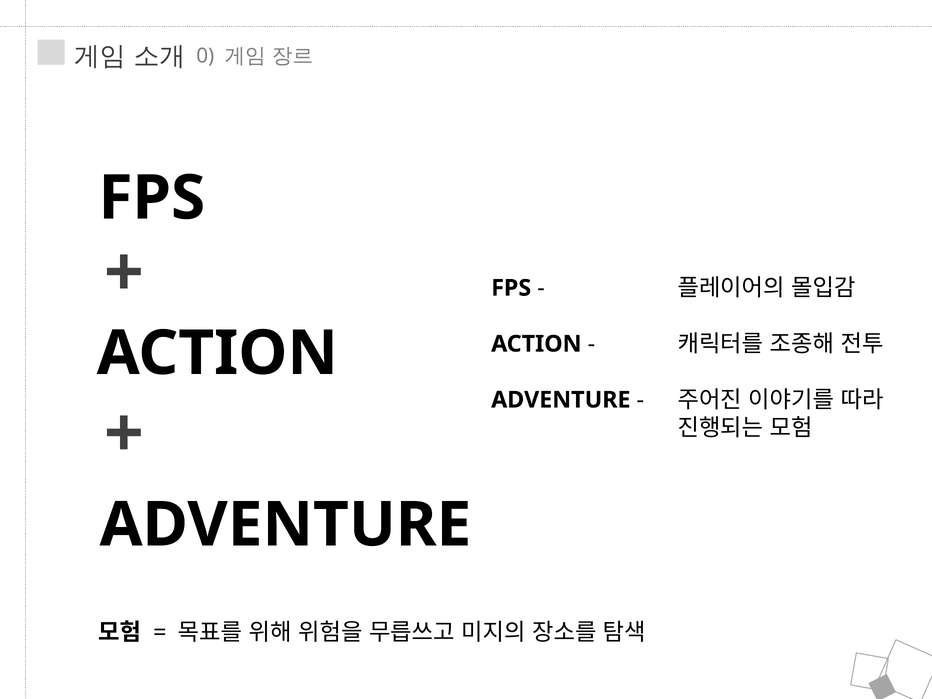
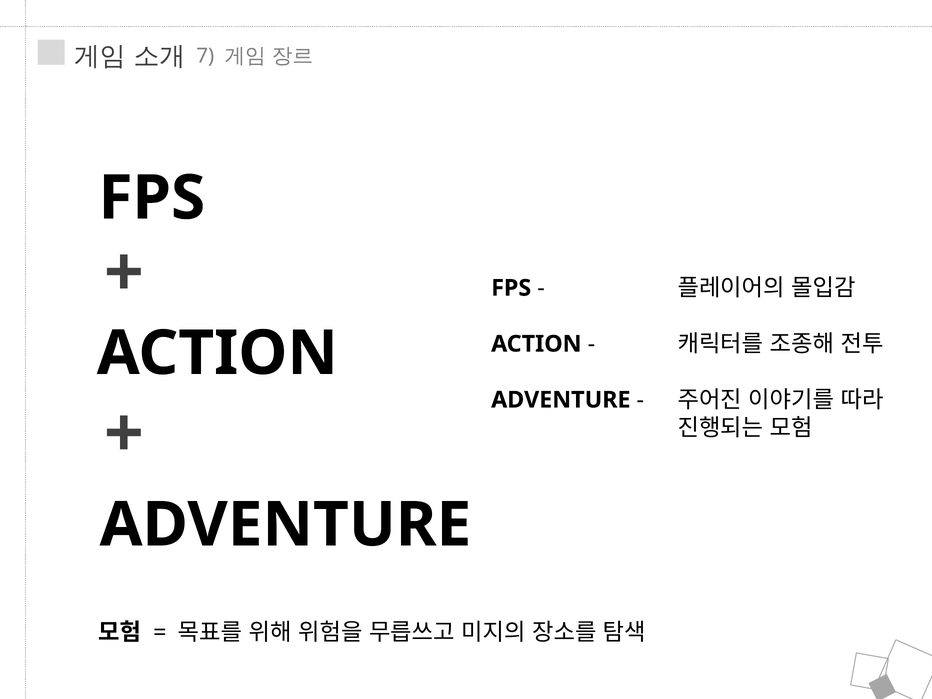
0: 0 -> 7
